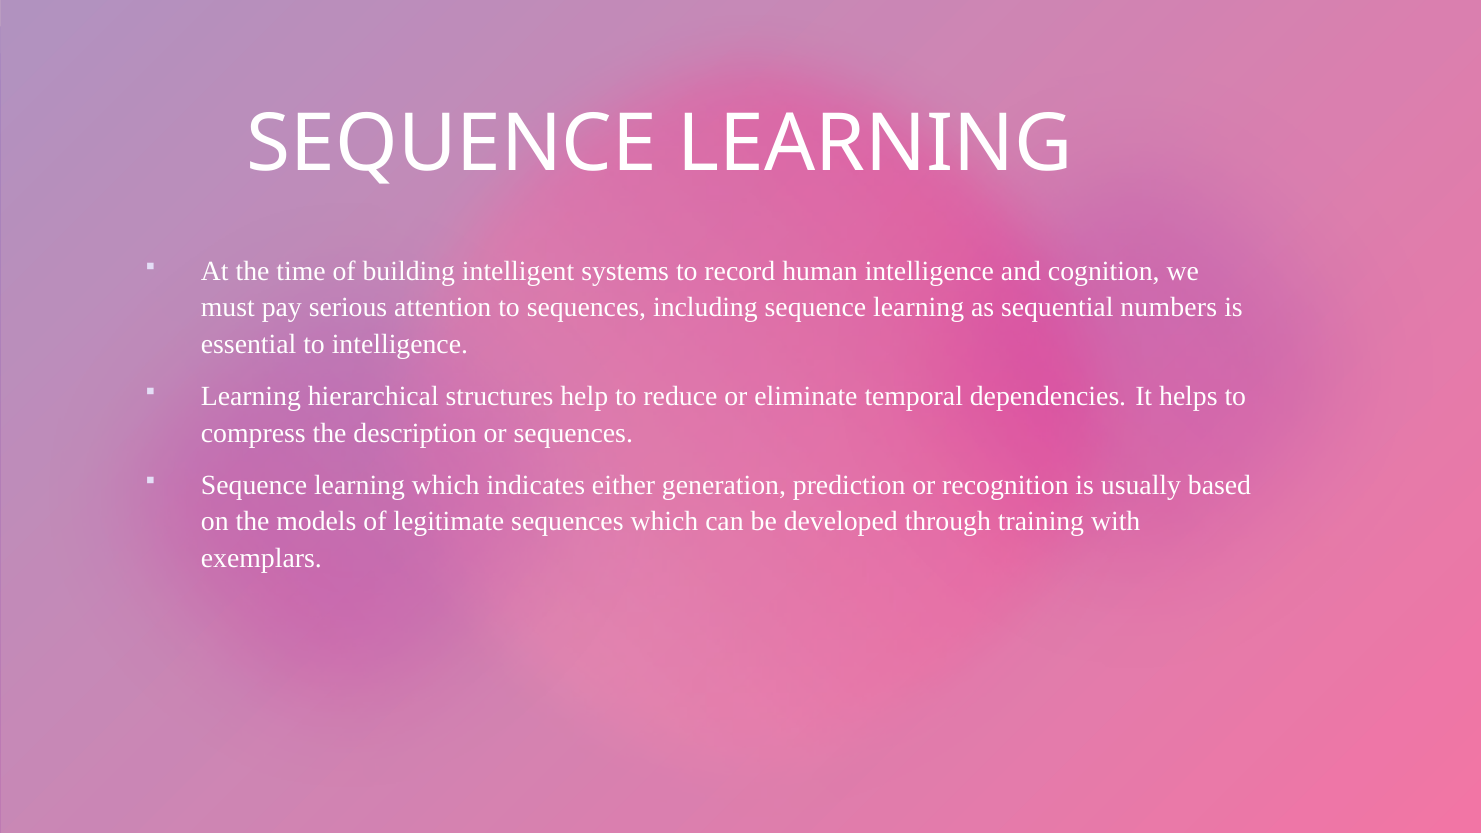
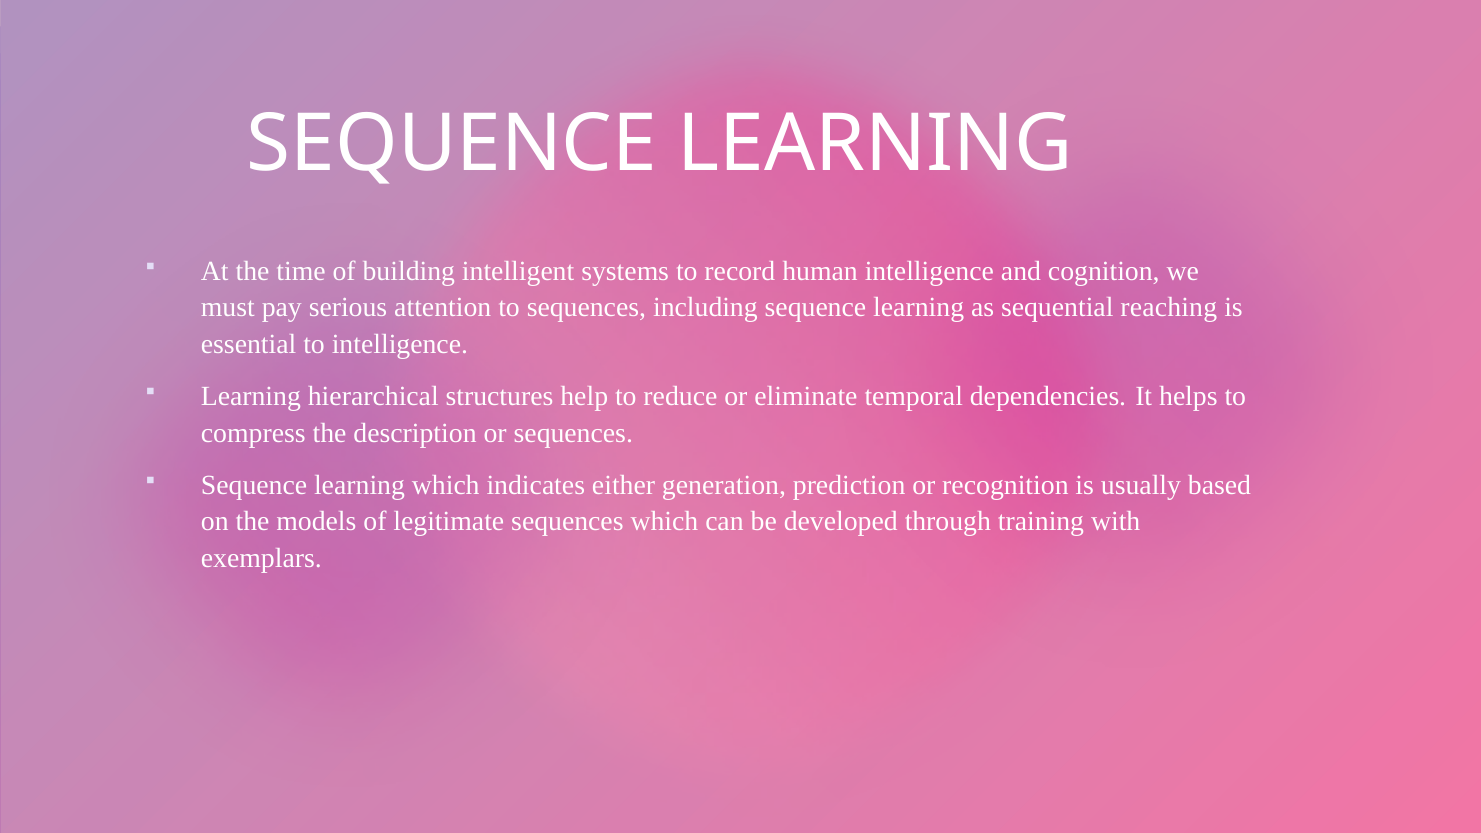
numbers: numbers -> reaching
